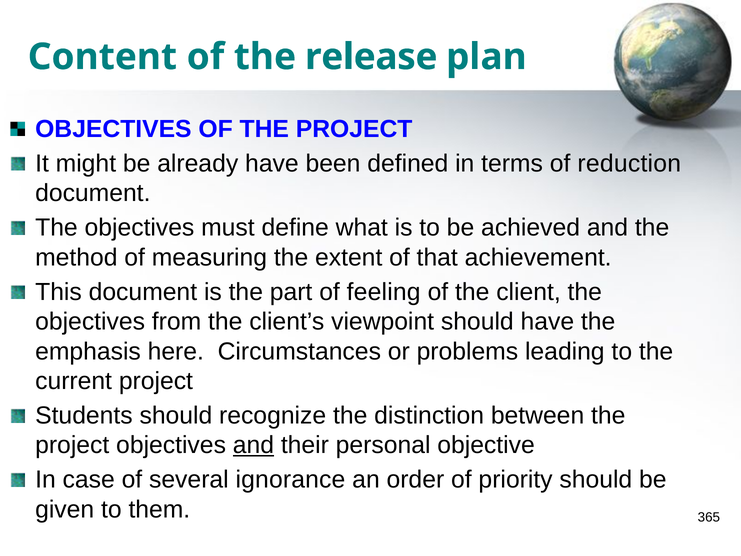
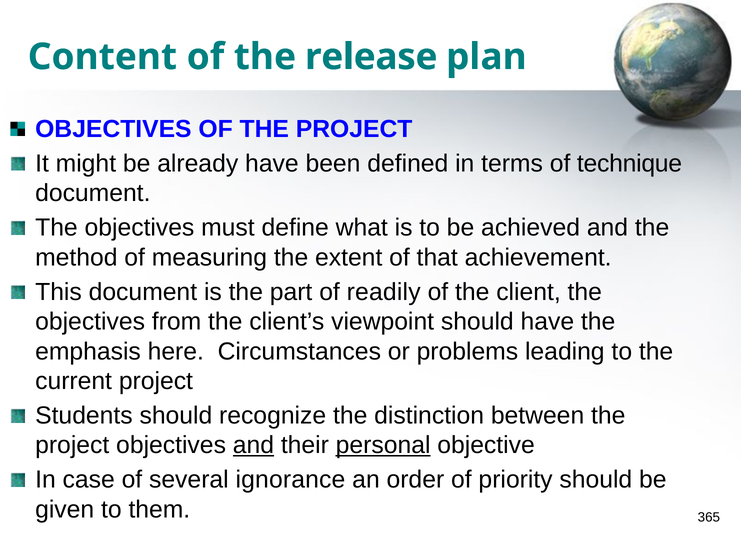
reduction: reduction -> technique
feeling: feeling -> readily
personal underline: none -> present
